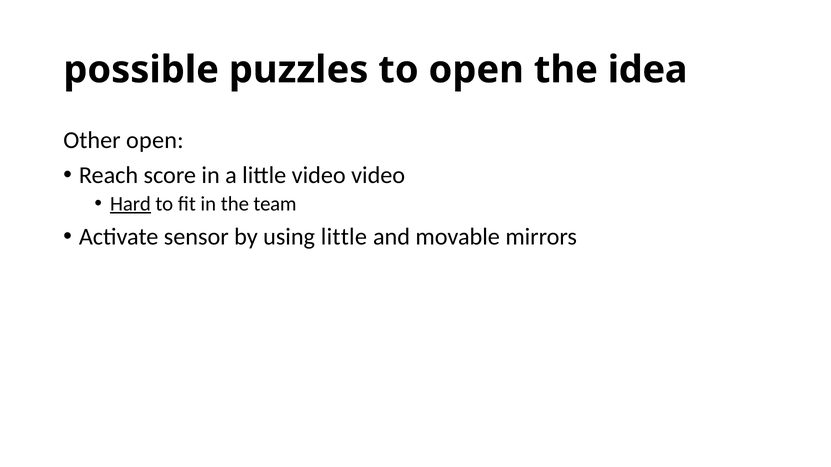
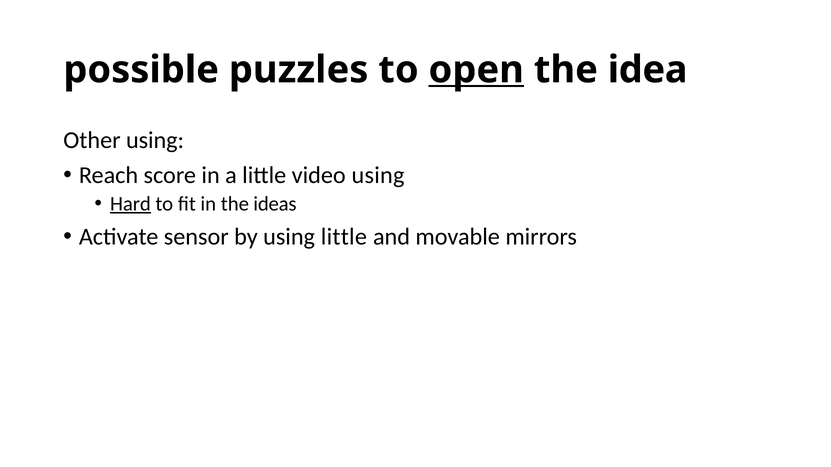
open at (476, 70) underline: none -> present
Other open: open -> using
video video: video -> using
team: team -> ideas
